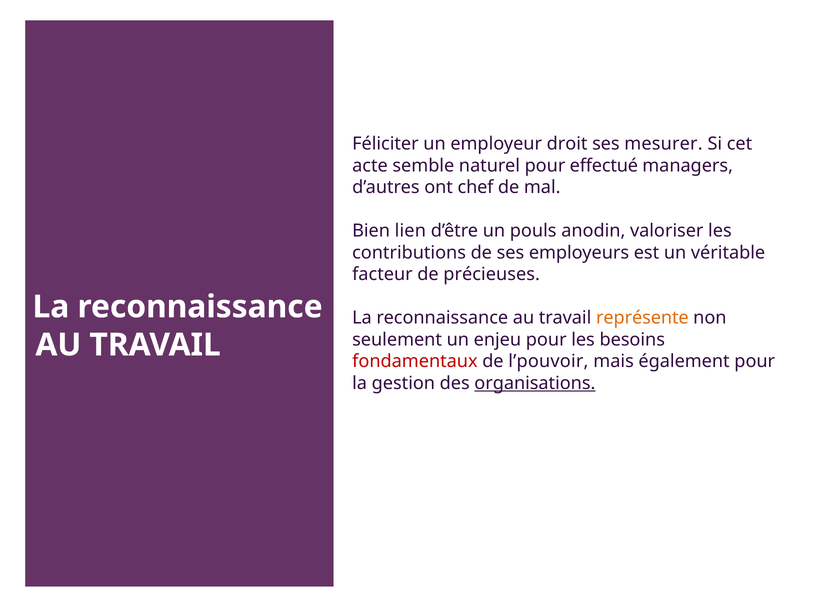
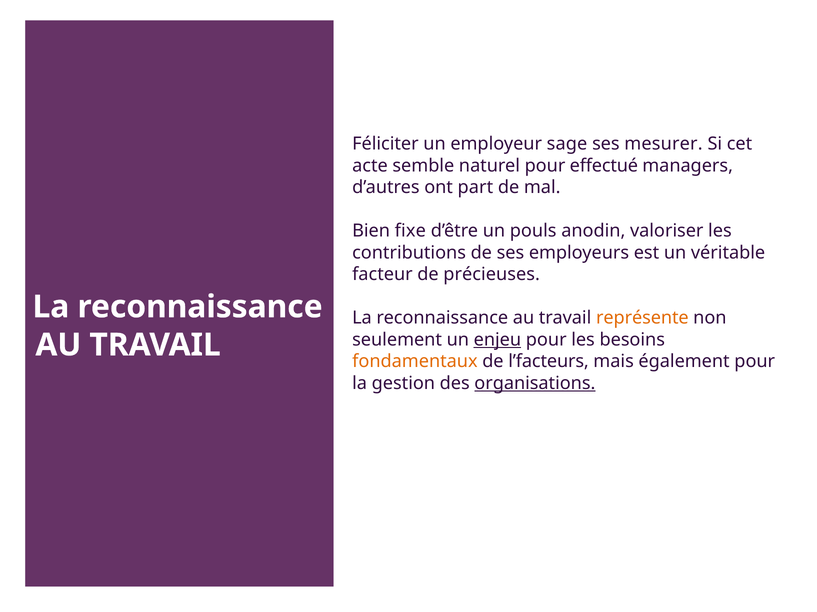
droit: droit -> sage
chef: chef -> part
lien: lien -> fixe
enjeu underline: none -> present
fondamentaux colour: red -> orange
l’pouvoir: l’pouvoir -> l’facteurs
